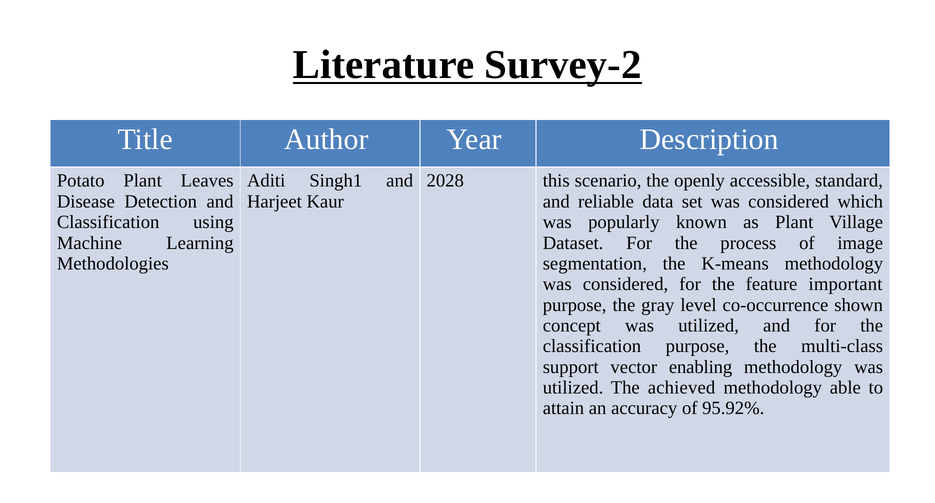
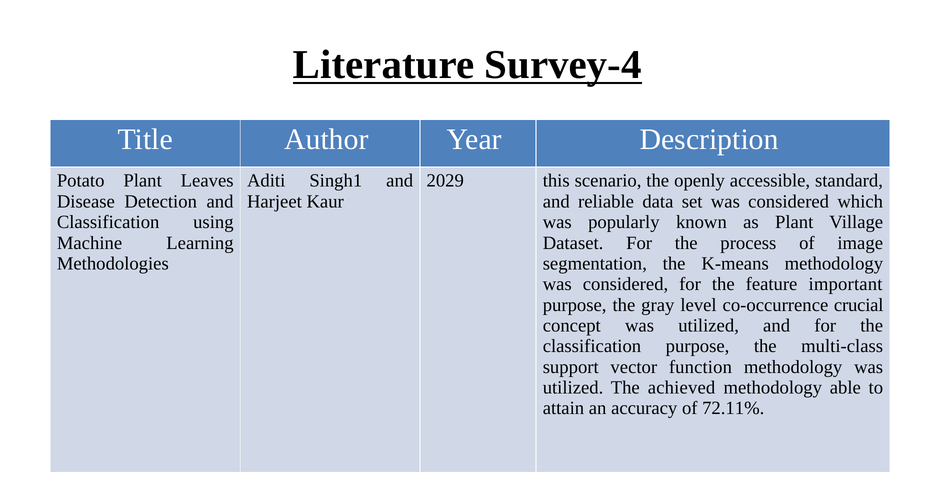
Survey-2: Survey-2 -> Survey-4
2028: 2028 -> 2029
shown: shown -> crucial
enabling: enabling -> function
95.92%: 95.92% -> 72.11%
